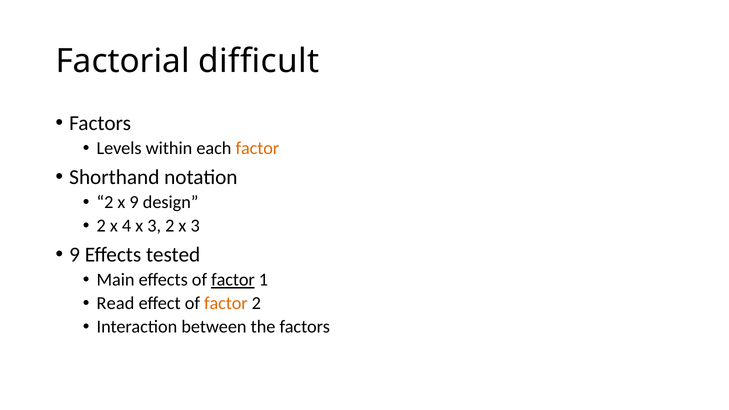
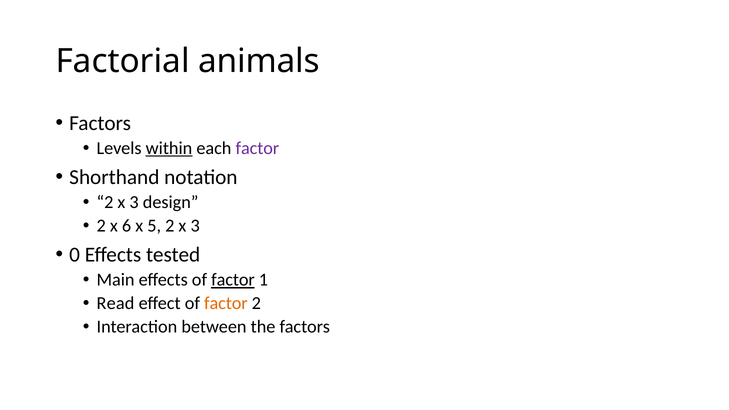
difficult: difficult -> animals
within underline: none -> present
factor at (257, 148) colour: orange -> purple
9 at (134, 202): 9 -> 3
4: 4 -> 6
3 at (154, 226): 3 -> 5
9 at (75, 255): 9 -> 0
